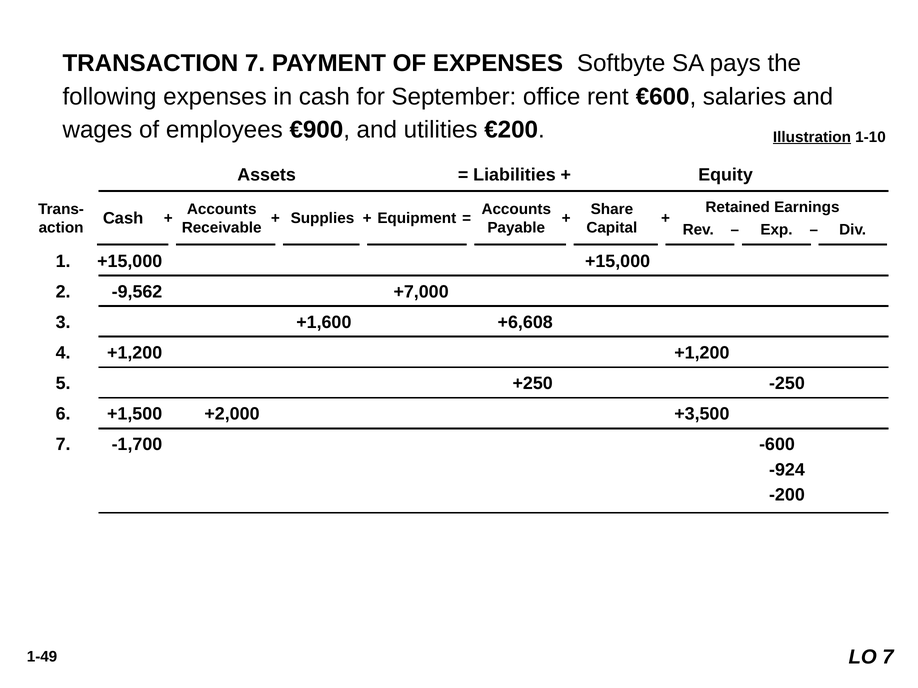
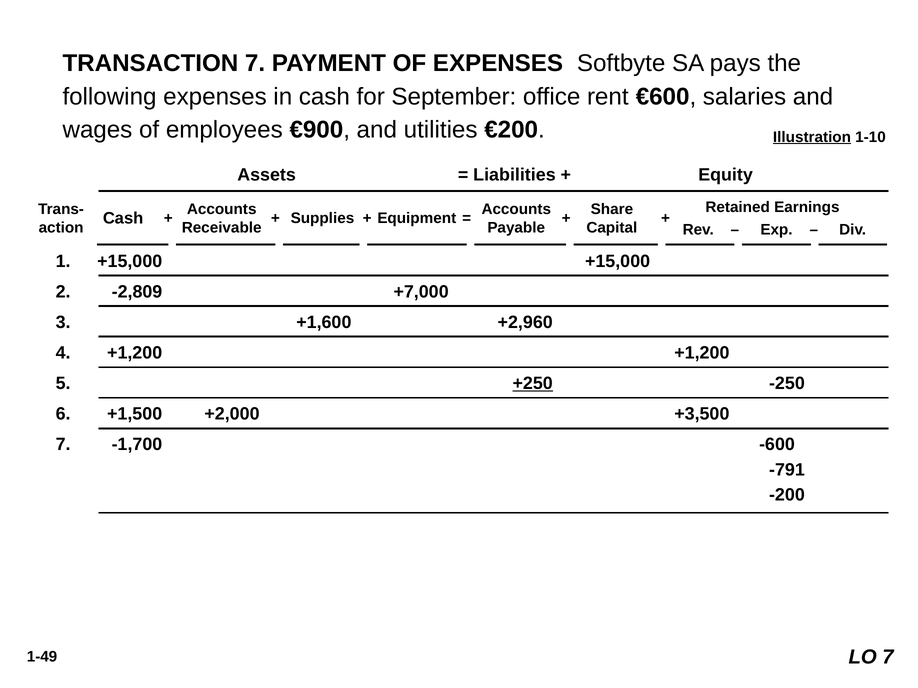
-9,562: -9,562 -> -2,809
+6,608: +6,608 -> +2,960
+250 underline: none -> present
-924: -924 -> -791
